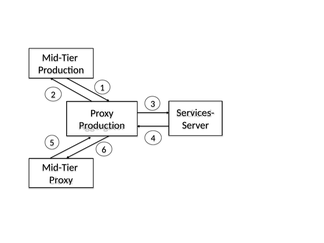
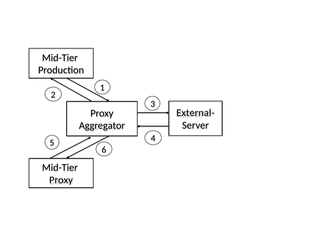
Services-: Services- -> External-
Production at (102, 126): Production -> Aggregator
